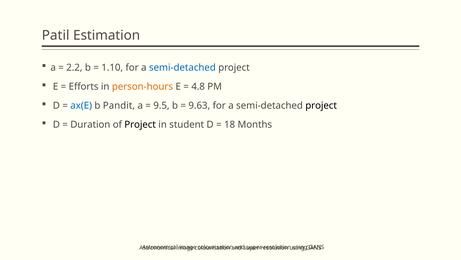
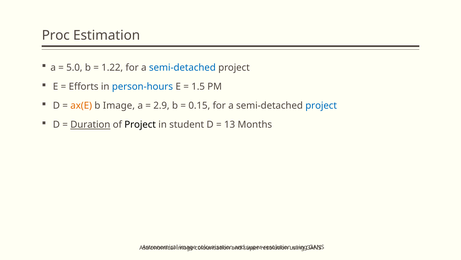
Patil: Patil -> Proc
2.2: 2.2 -> 5.0
1.10: 1.10 -> 1.22
person-hours colour: orange -> blue
4.8: 4.8 -> 1.5
ax(E colour: blue -> orange
b Pandit: Pandit -> Image
9.5: 9.5 -> 2.9
9.63: 9.63 -> 0.15
project at (321, 105) colour: black -> blue
Duration underline: none -> present
18: 18 -> 13
